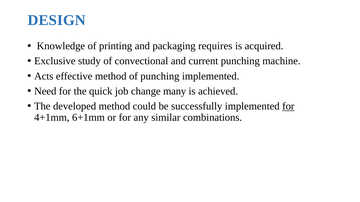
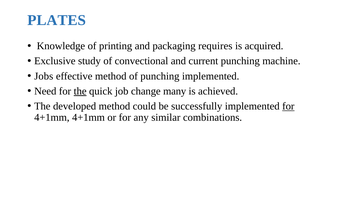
DESIGN: DESIGN -> PLATES
Acts: Acts -> Jobs
the at (80, 91) underline: none -> present
4+1mm 6+1mm: 6+1mm -> 4+1mm
